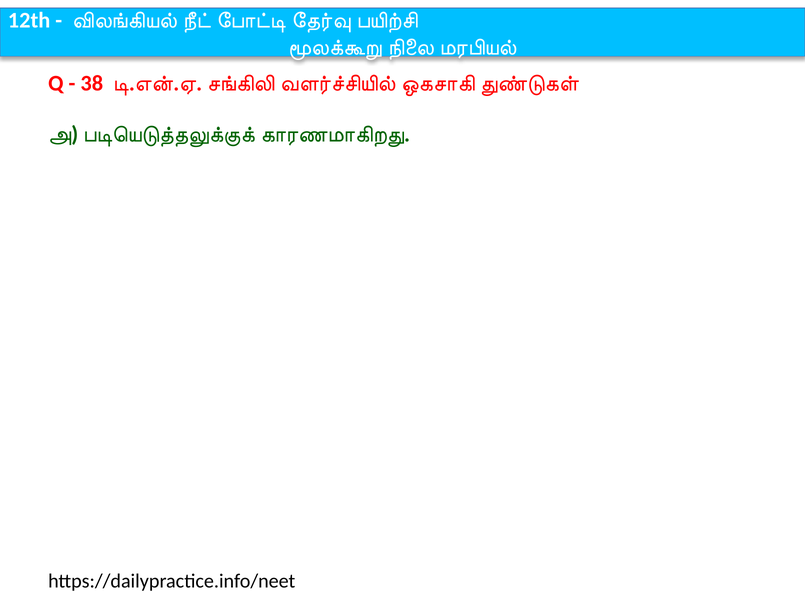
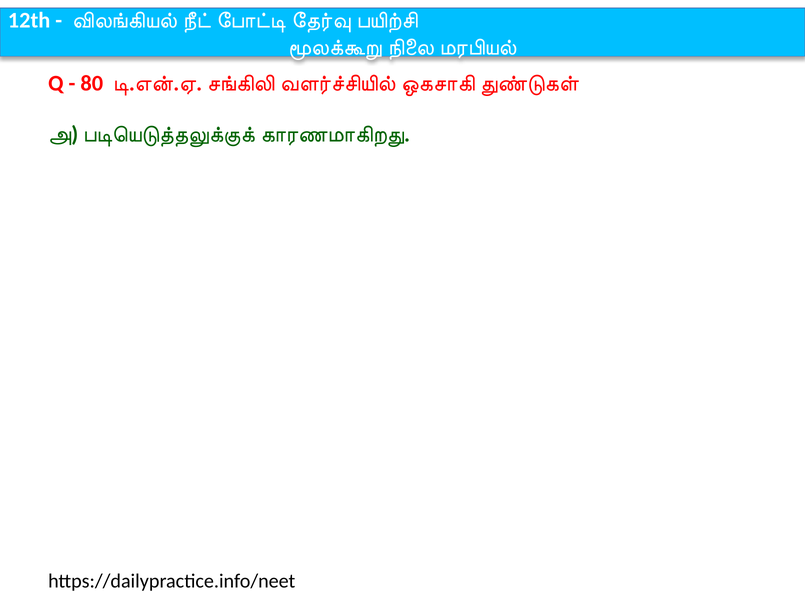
38: 38 -> 80
